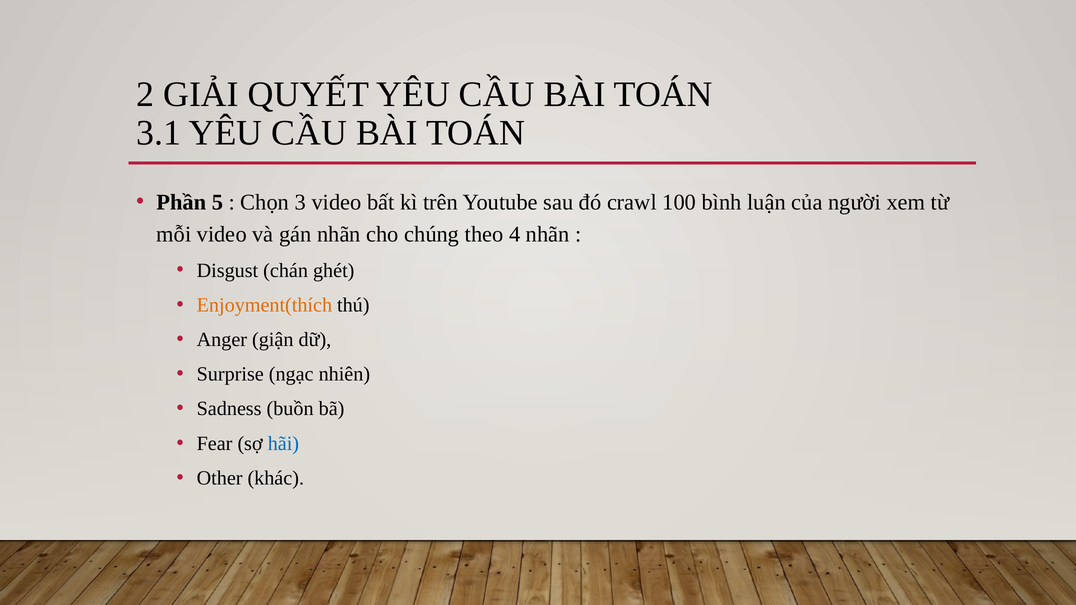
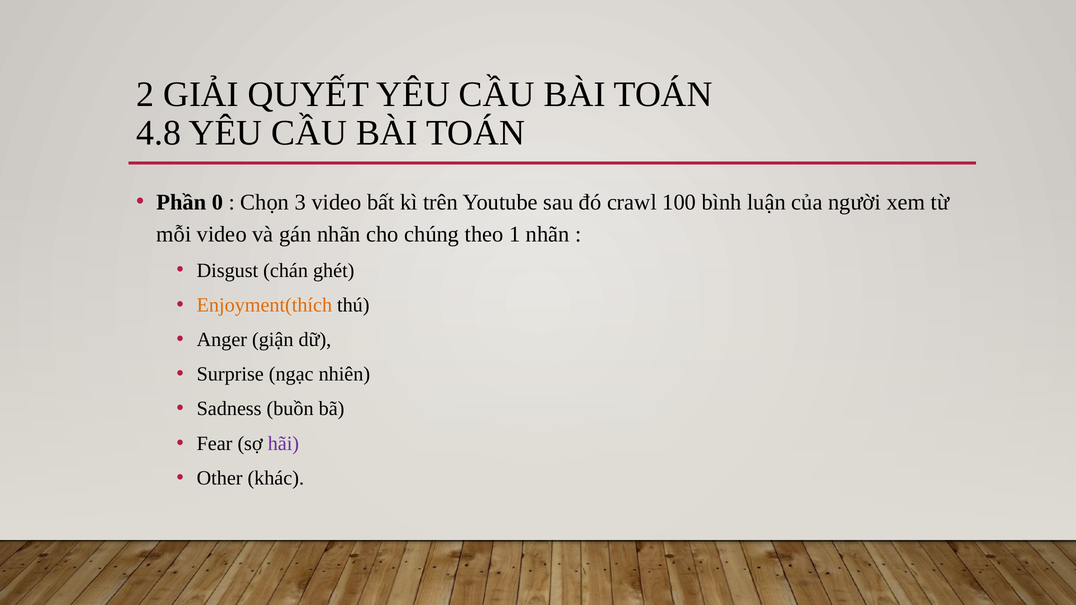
3.1: 3.1 -> 4.8
5: 5 -> 0
4: 4 -> 1
hãi colour: blue -> purple
